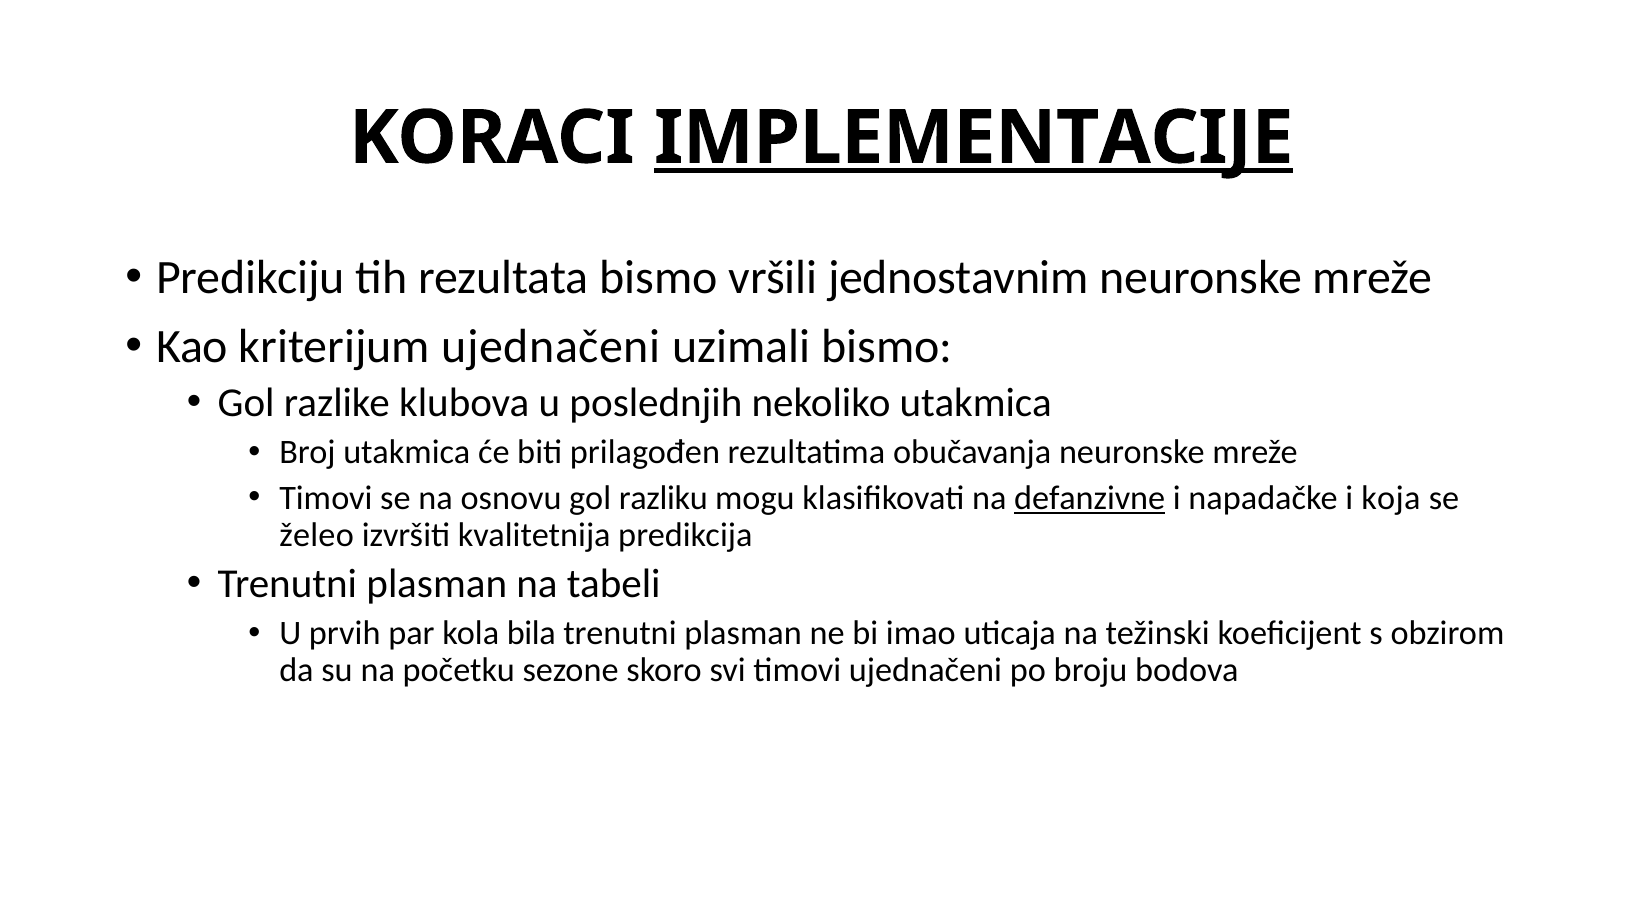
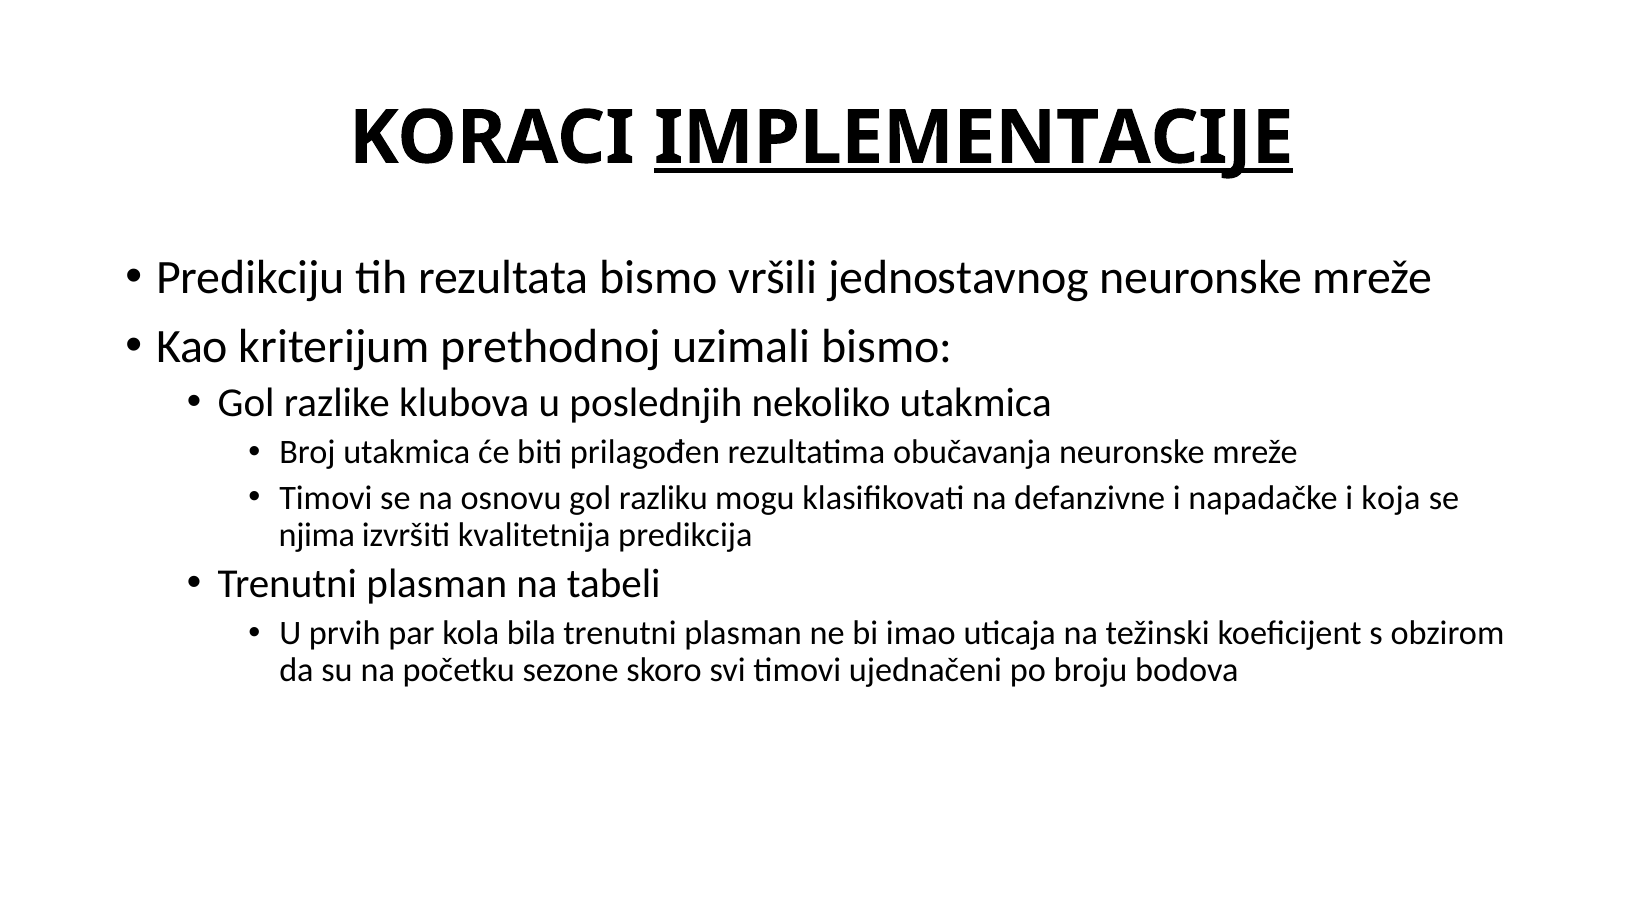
jednostavnim: jednostavnim -> jednostavnog
kriterijum ujednačeni: ujednačeni -> prethodnoj
defanzivne underline: present -> none
želeo: želeo -> njima
